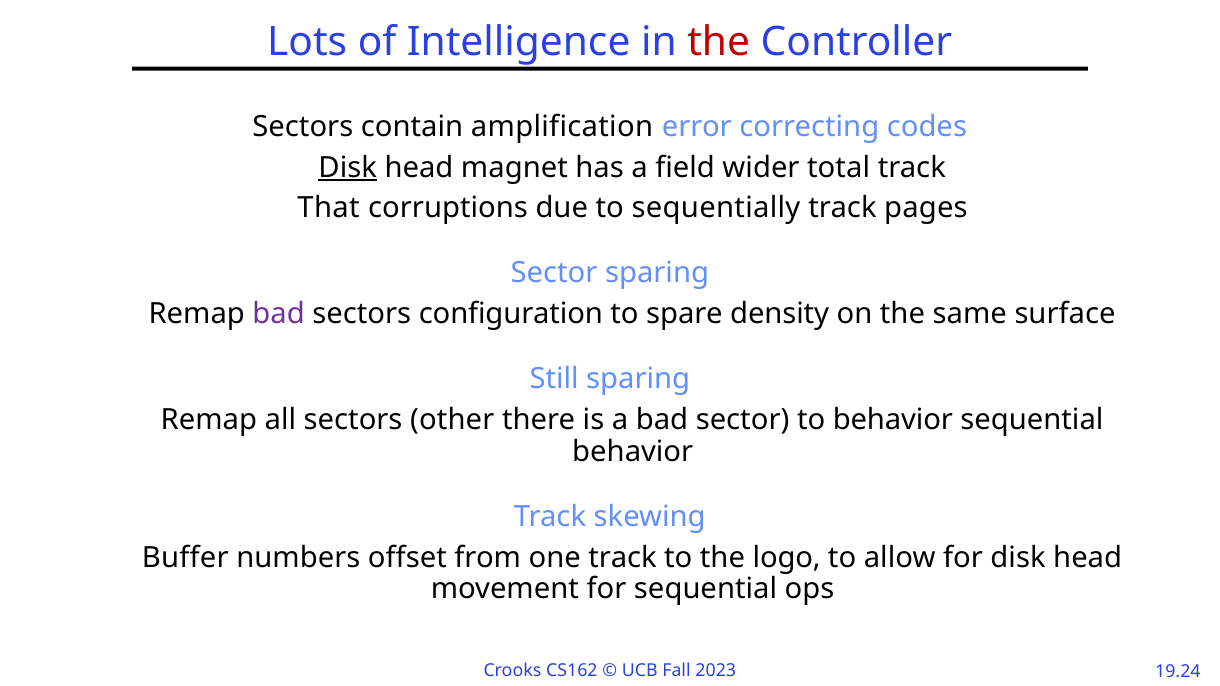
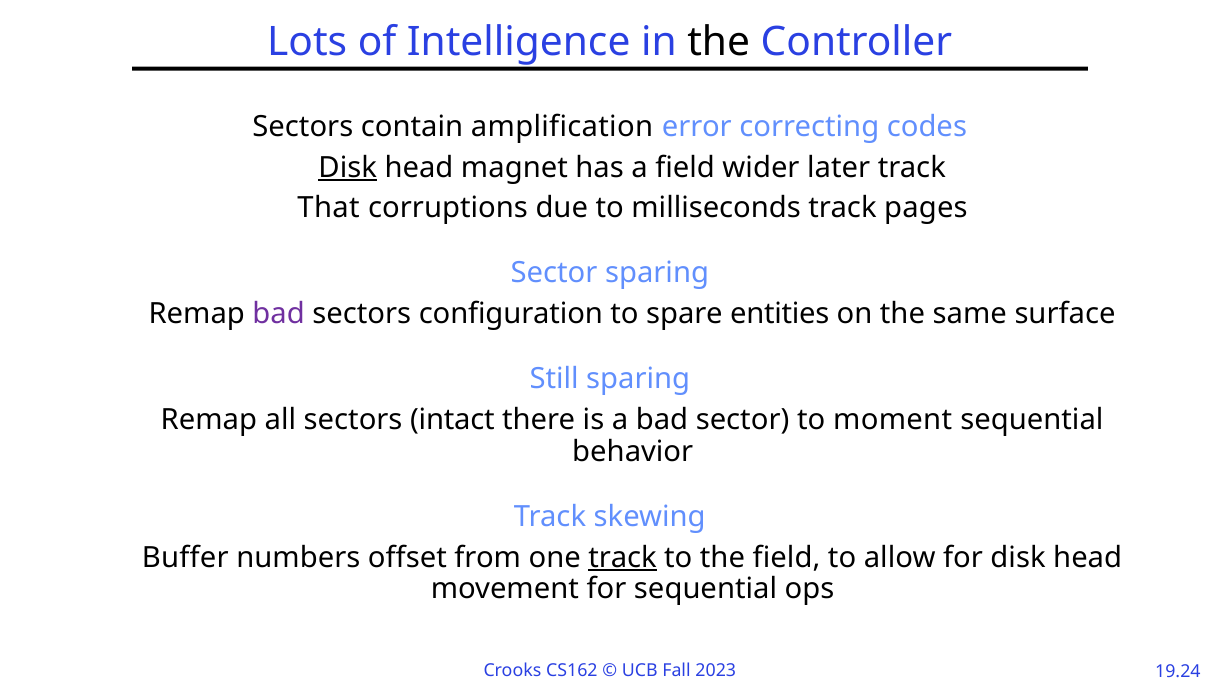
the at (719, 42) colour: red -> black
total: total -> later
sequentially: sequentially -> milliseconds
density: density -> entities
other: other -> intact
to behavior: behavior -> moment
track at (623, 558) underline: none -> present
the logo: logo -> field
